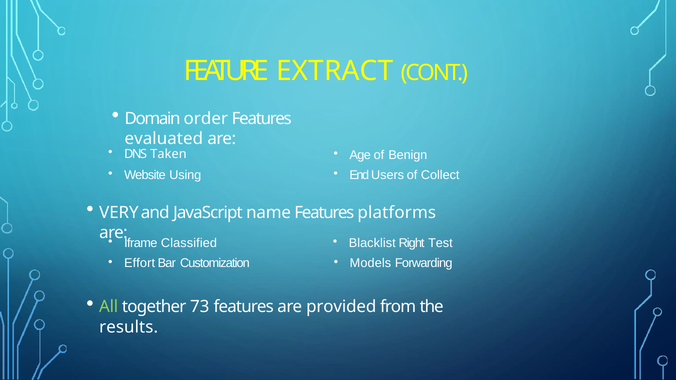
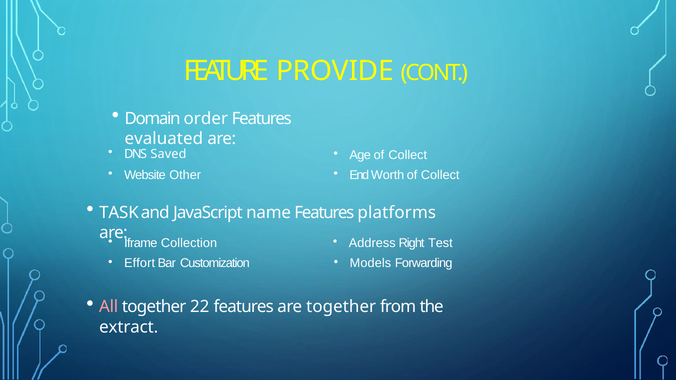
EXTRACT: EXTRACT -> PROVIDE
Taken: Taken -> Saved
Age of Benign: Benign -> Collect
Using: Using -> Other
Users: Users -> Worth
VERY: VERY -> TASK
Classified: Classified -> Collection
Blacklist: Blacklist -> Address
All colour: light green -> pink
73: 73 -> 22
are provided: provided -> together
results: results -> extract
